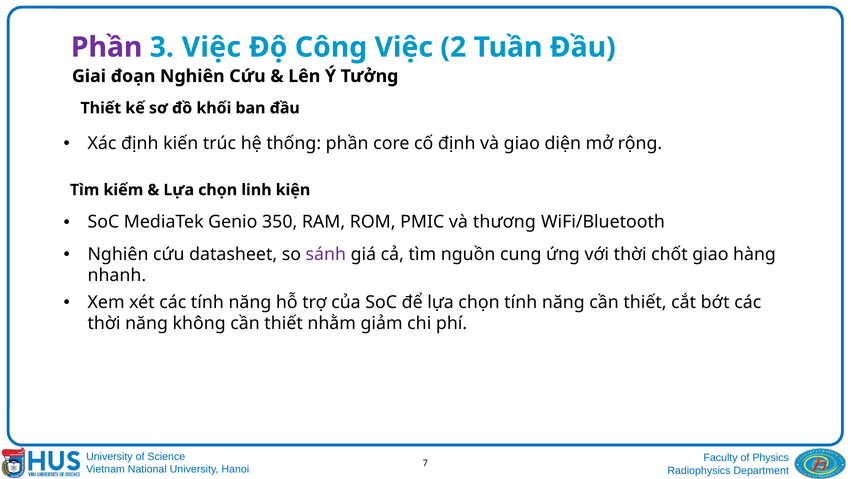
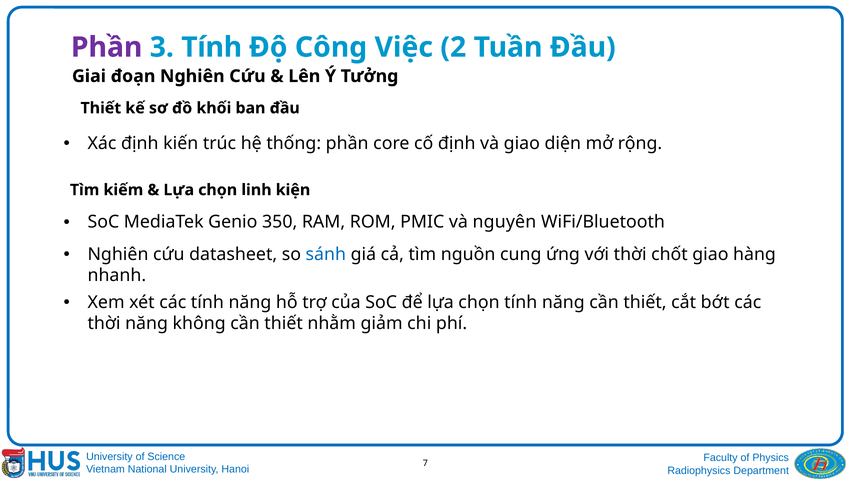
3 Việc: Việc -> Tính
thương: thương -> nguyên
sánh colour: purple -> blue
